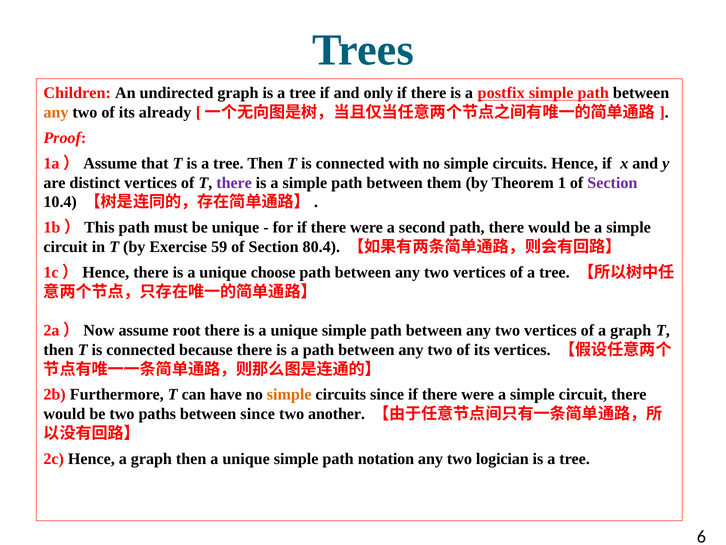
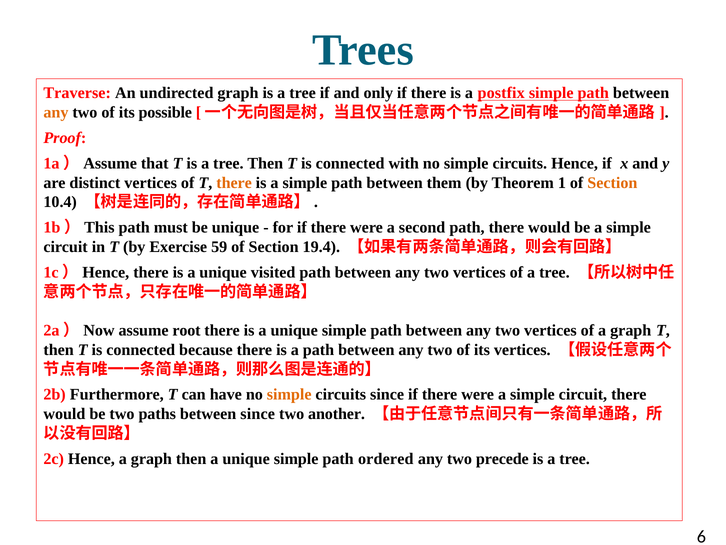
Children: Children -> Traverse
already: already -> possible
there at (234, 183) colour: purple -> orange
Section at (612, 183) colour: purple -> orange
80.4: 80.4 -> 19.4
choose: choose -> visited
notation: notation -> ordered
logician: logician -> precede
